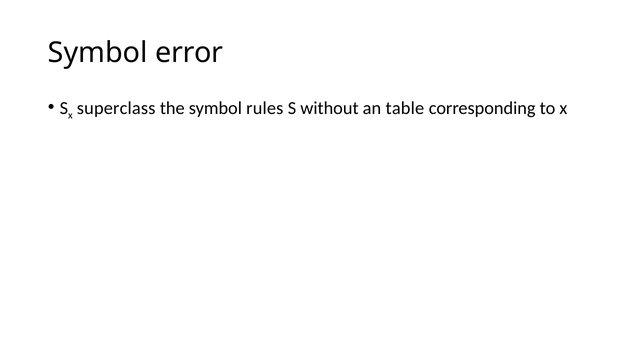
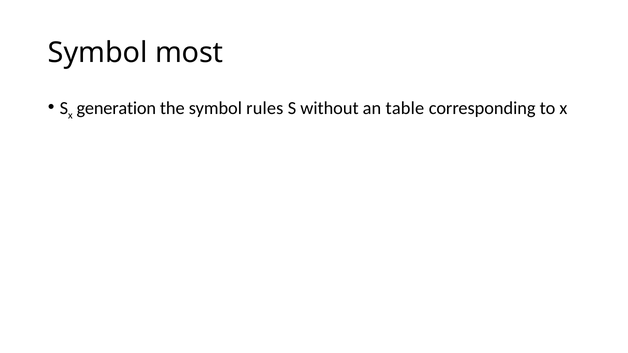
error: error -> most
superclass: superclass -> generation
